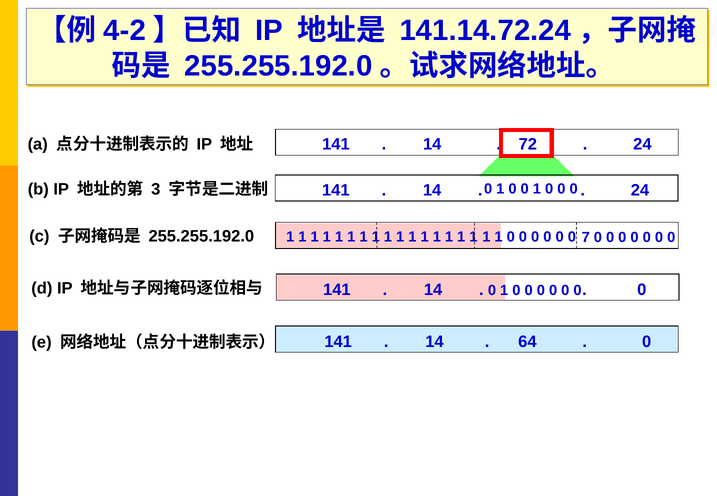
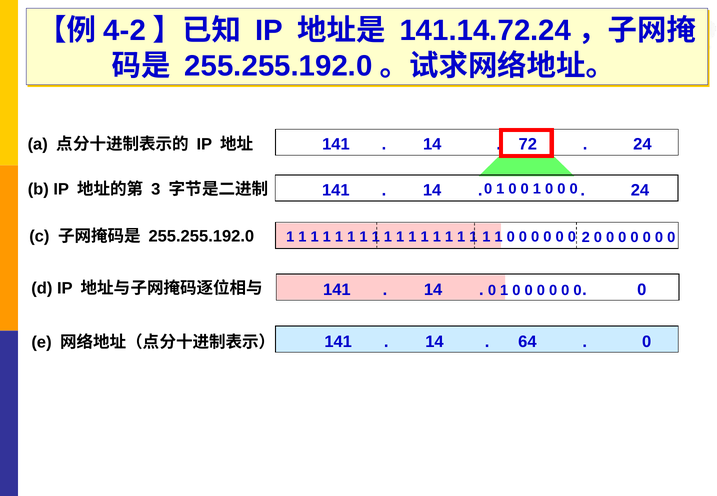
7: 7 -> 2
